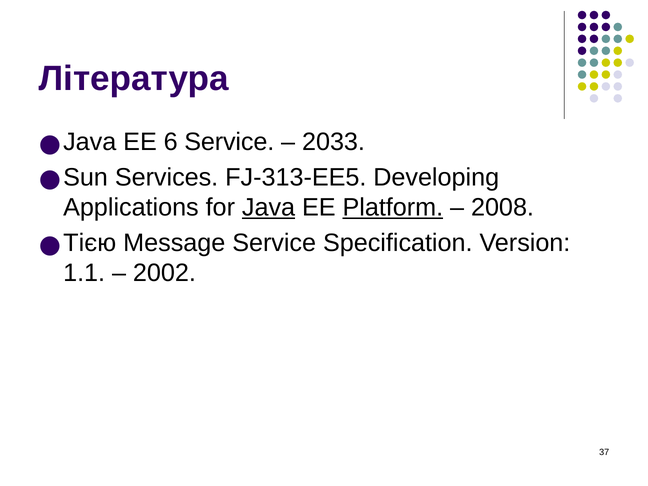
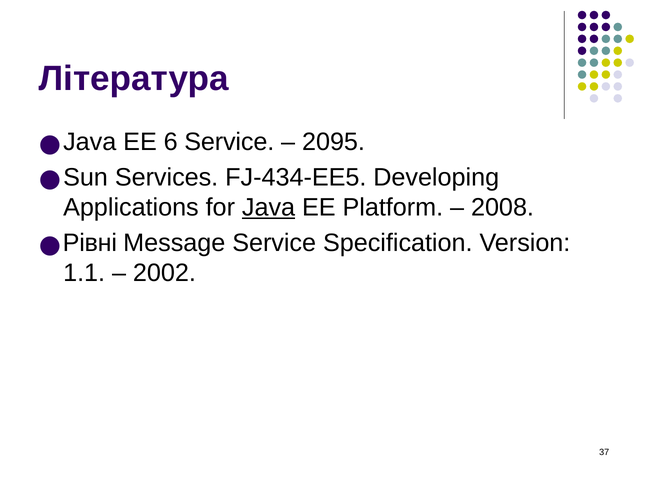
2033: 2033 -> 2095
FJ-313-EE5: FJ-313-EE5 -> FJ-434-EE5
Platform underline: present -> none
Тією: Тією -> Рівні
